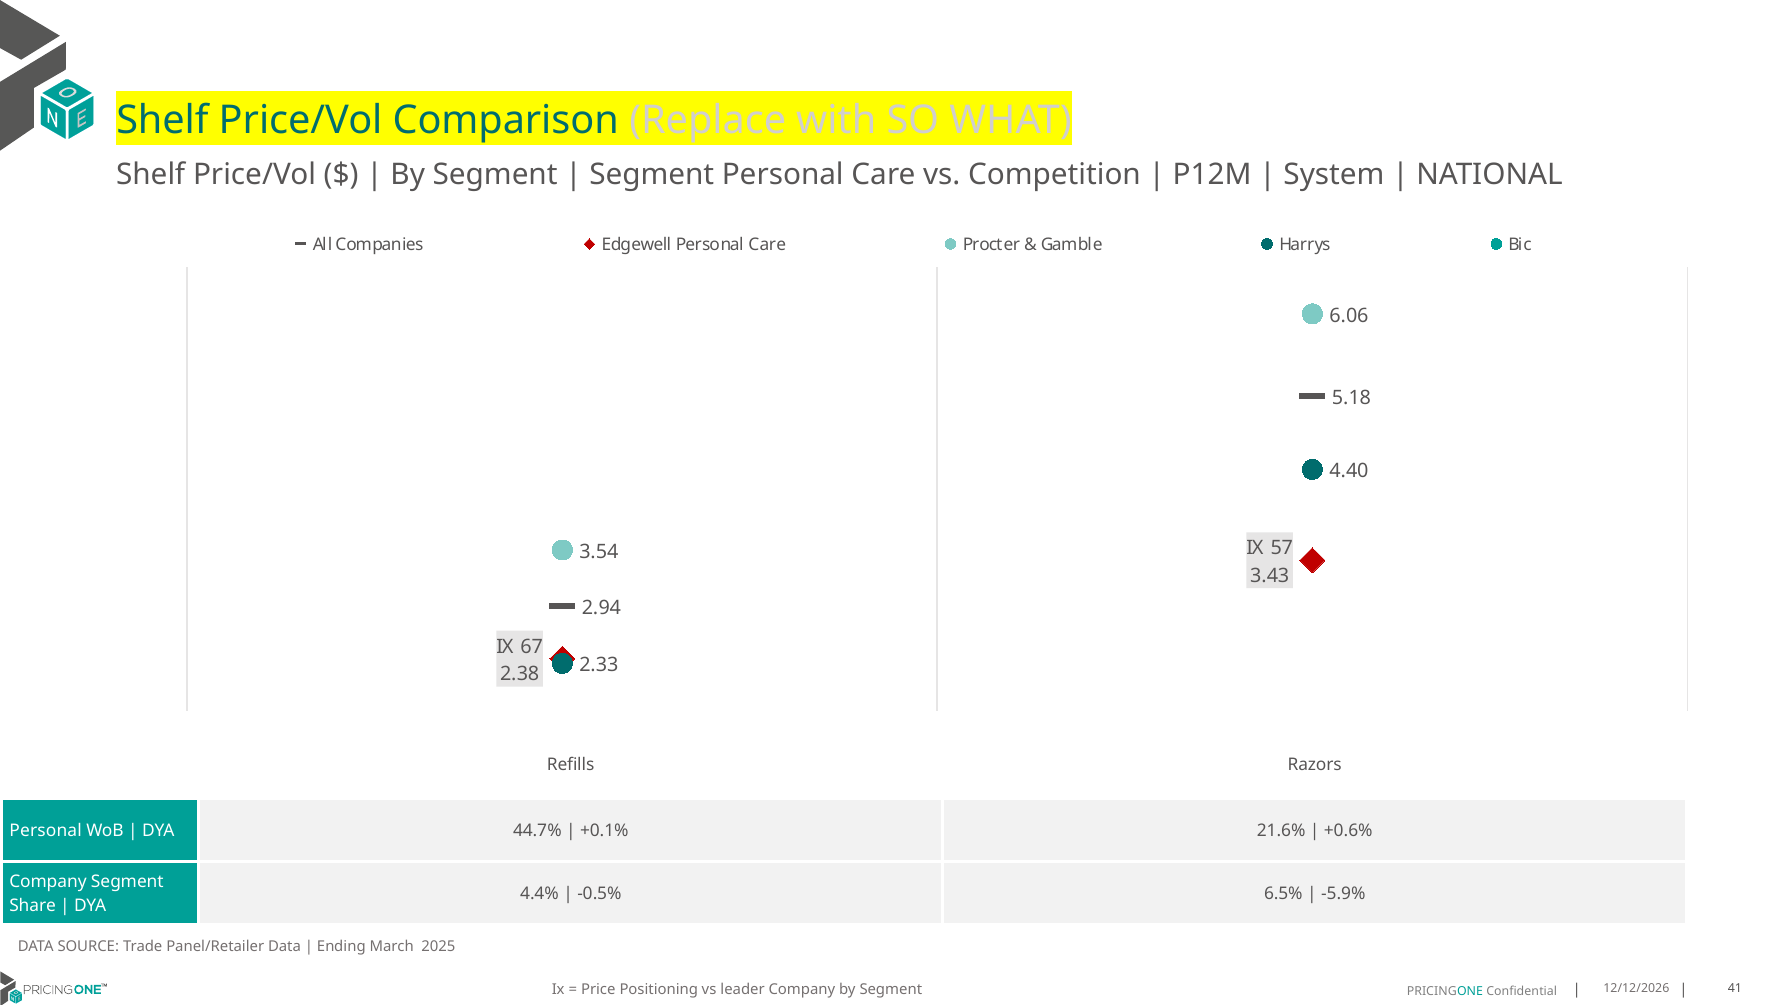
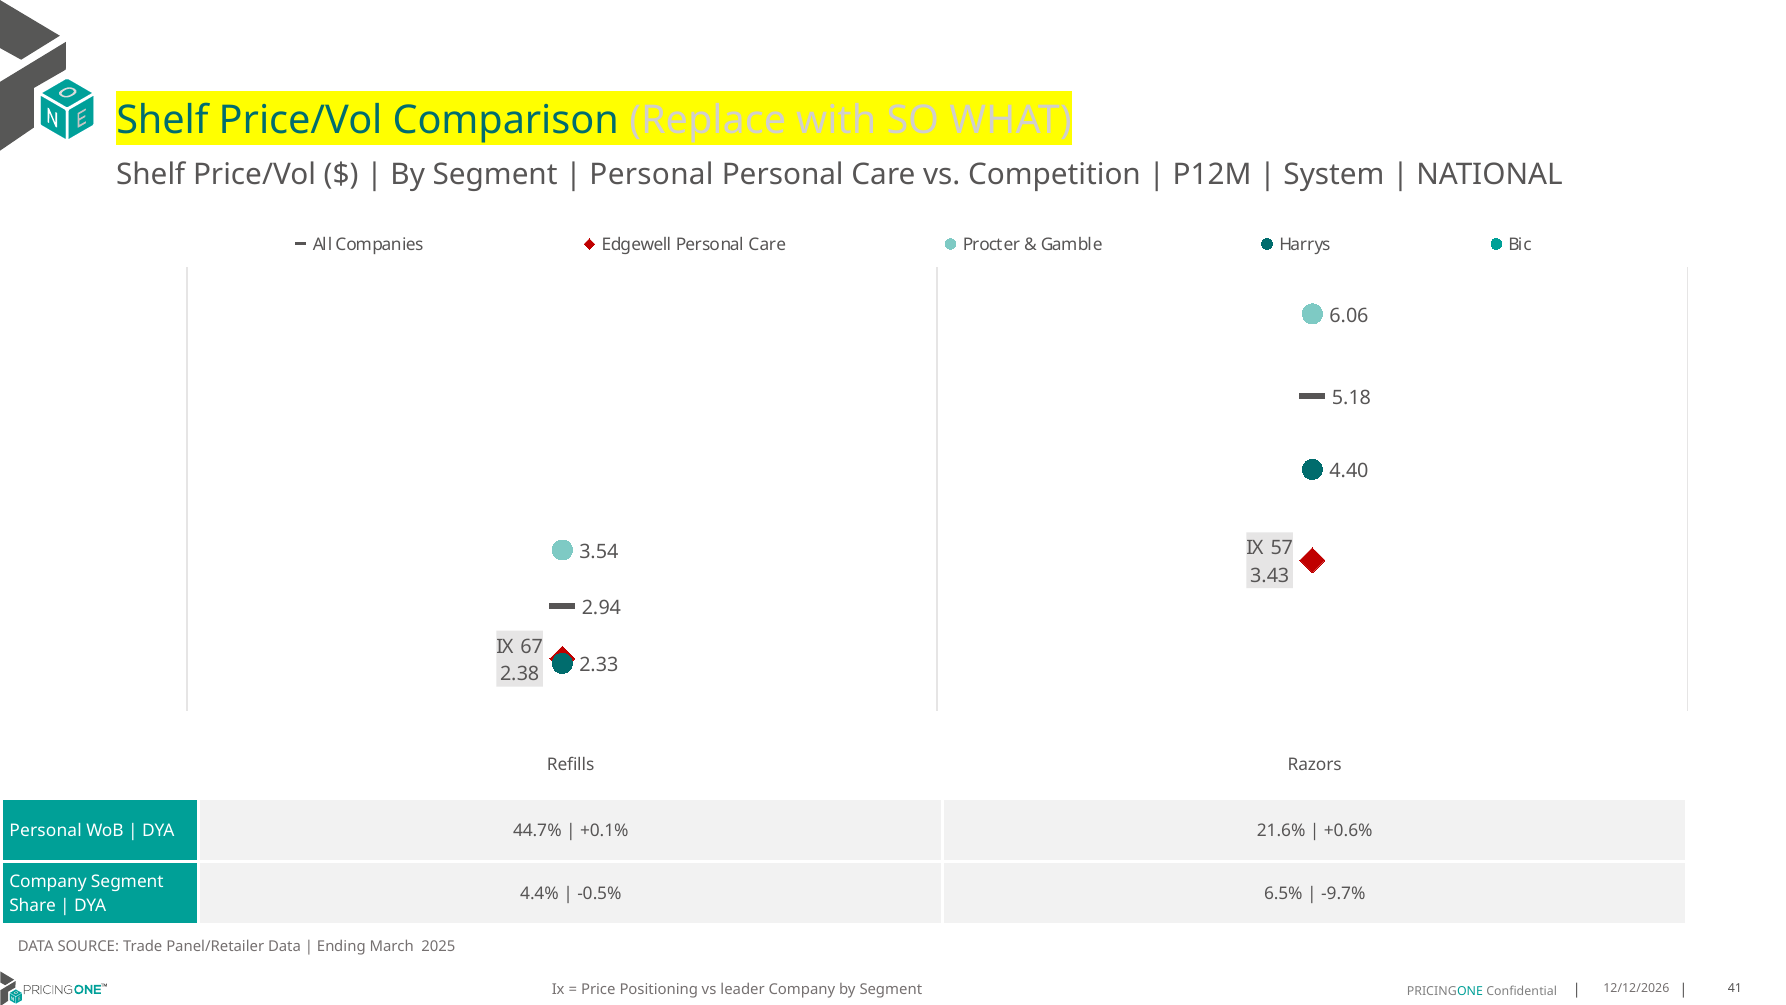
Segment at (652, 174): Segment -> Personal
-5.9%: -5.9% -> -9.7%
